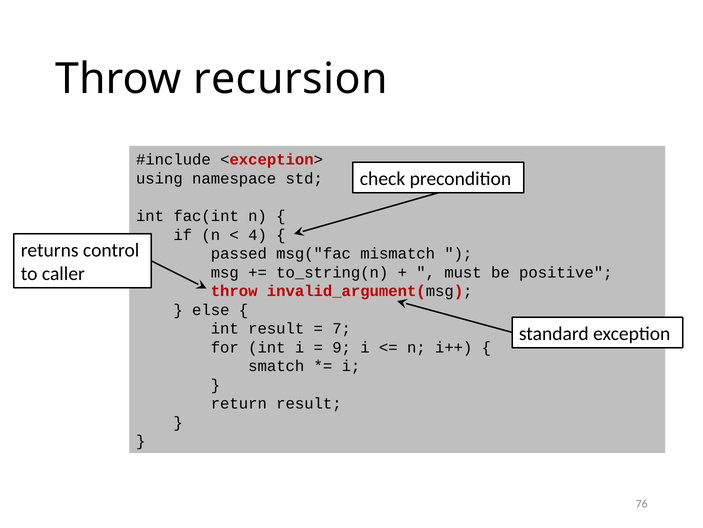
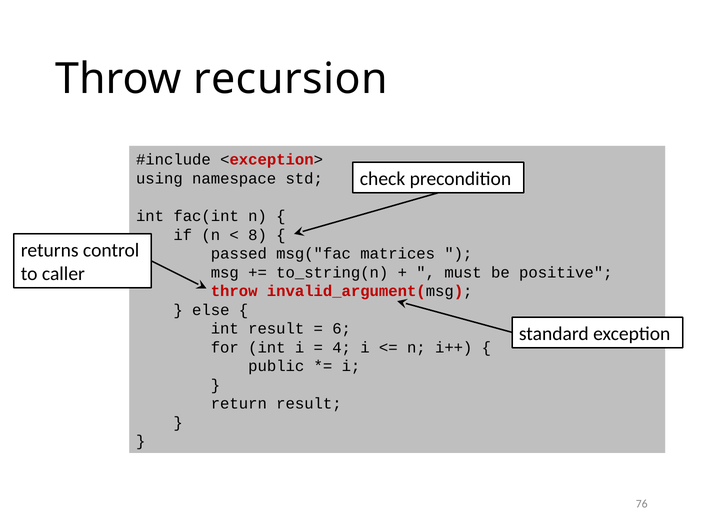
4: 4 -> 8
mismatch: mismatch -> matrices
7: 7 -> 6
9: 9 -> 4
smatch: smatch -> public
